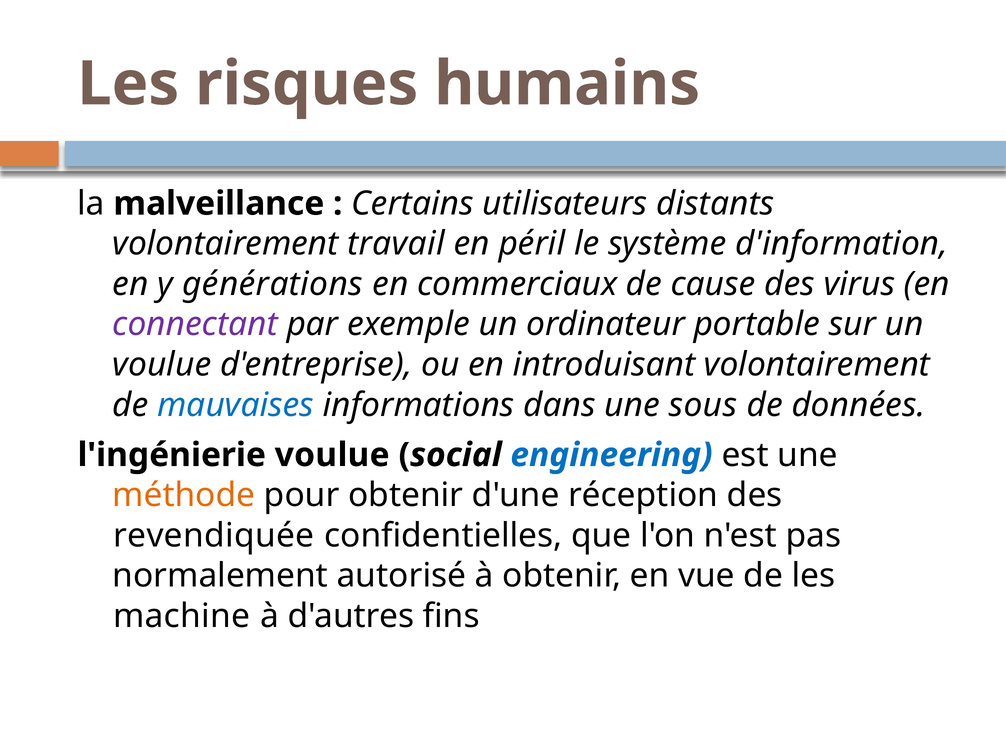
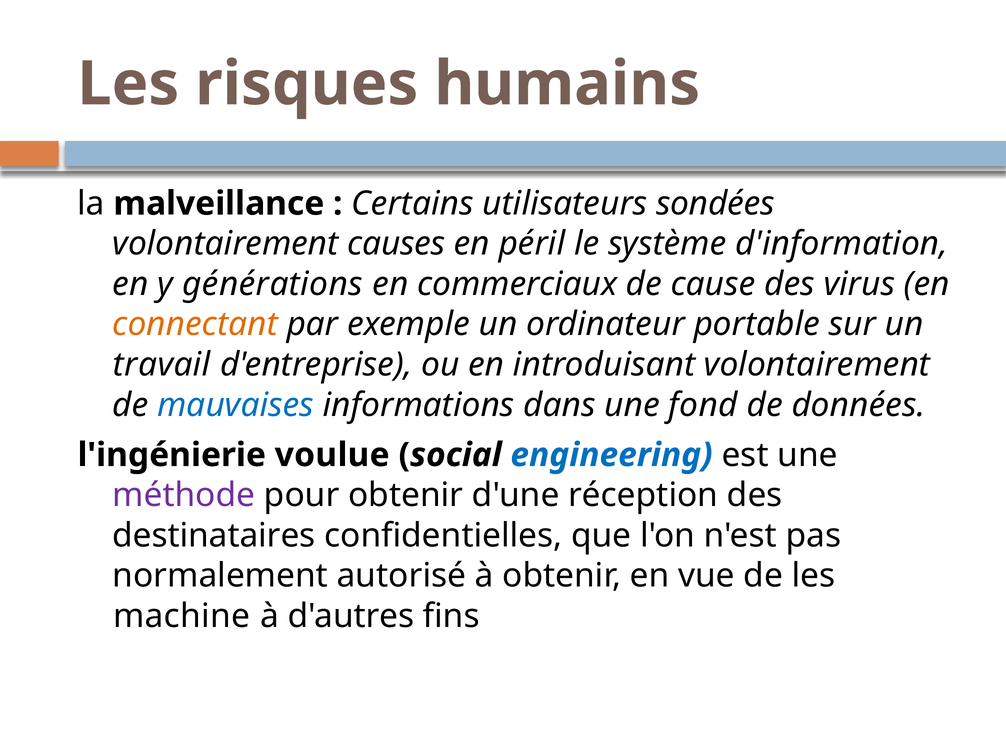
distants: distants -> sondées
travail: travail -> causes
connectant colour: purple -> orange
voulue at (162, 364): voulue -> travail
sous: sous -> fond
méthode colour: orange -> purple
revendiquée: revendiquée -> destinataires
